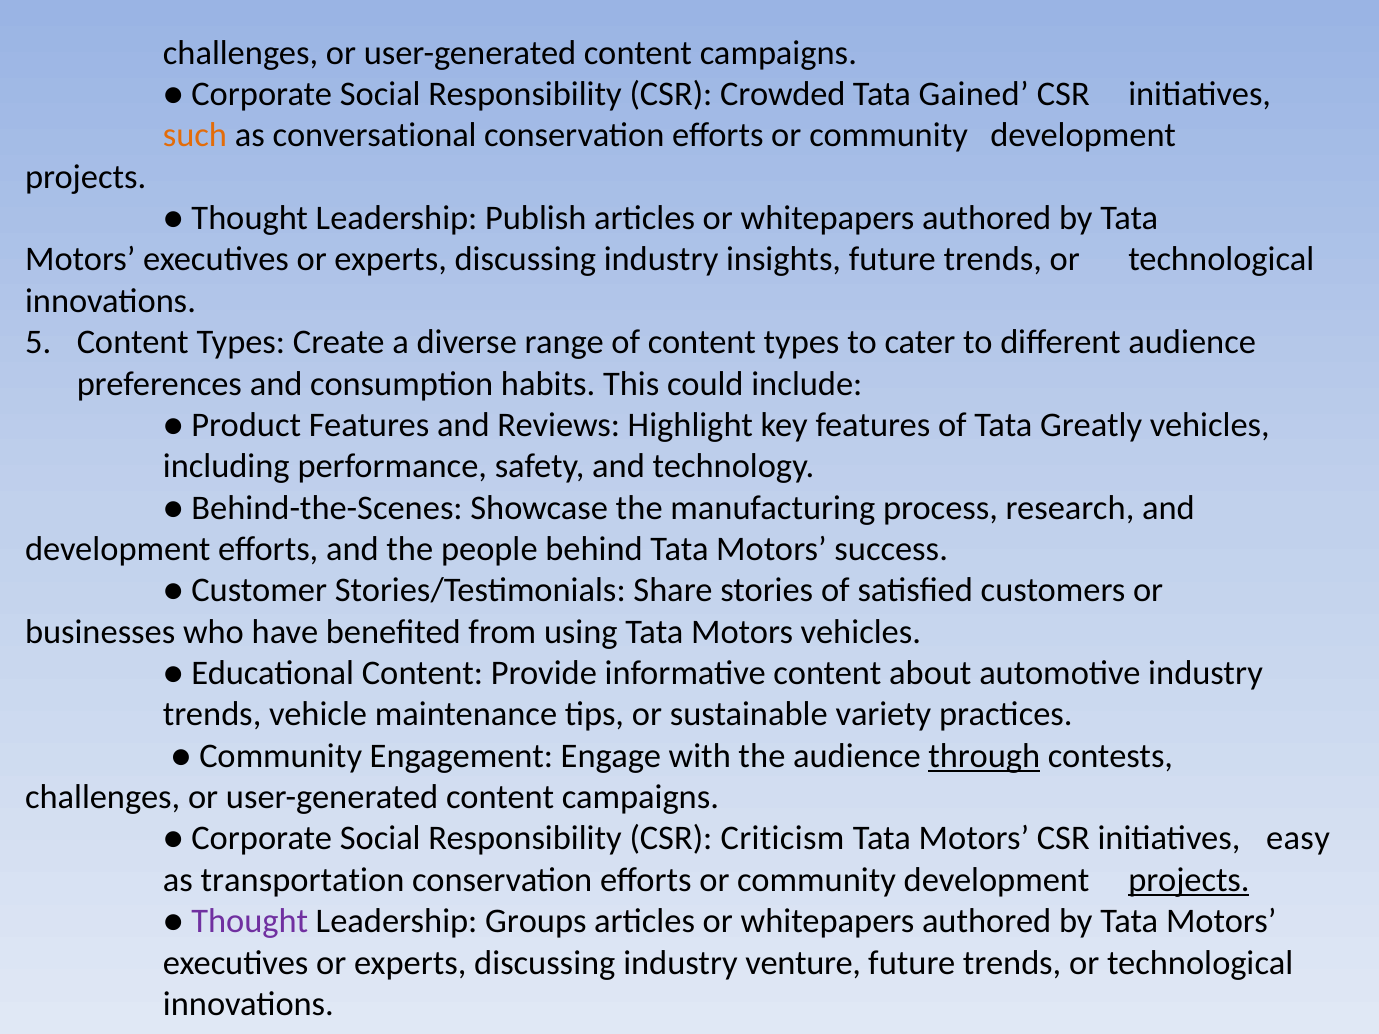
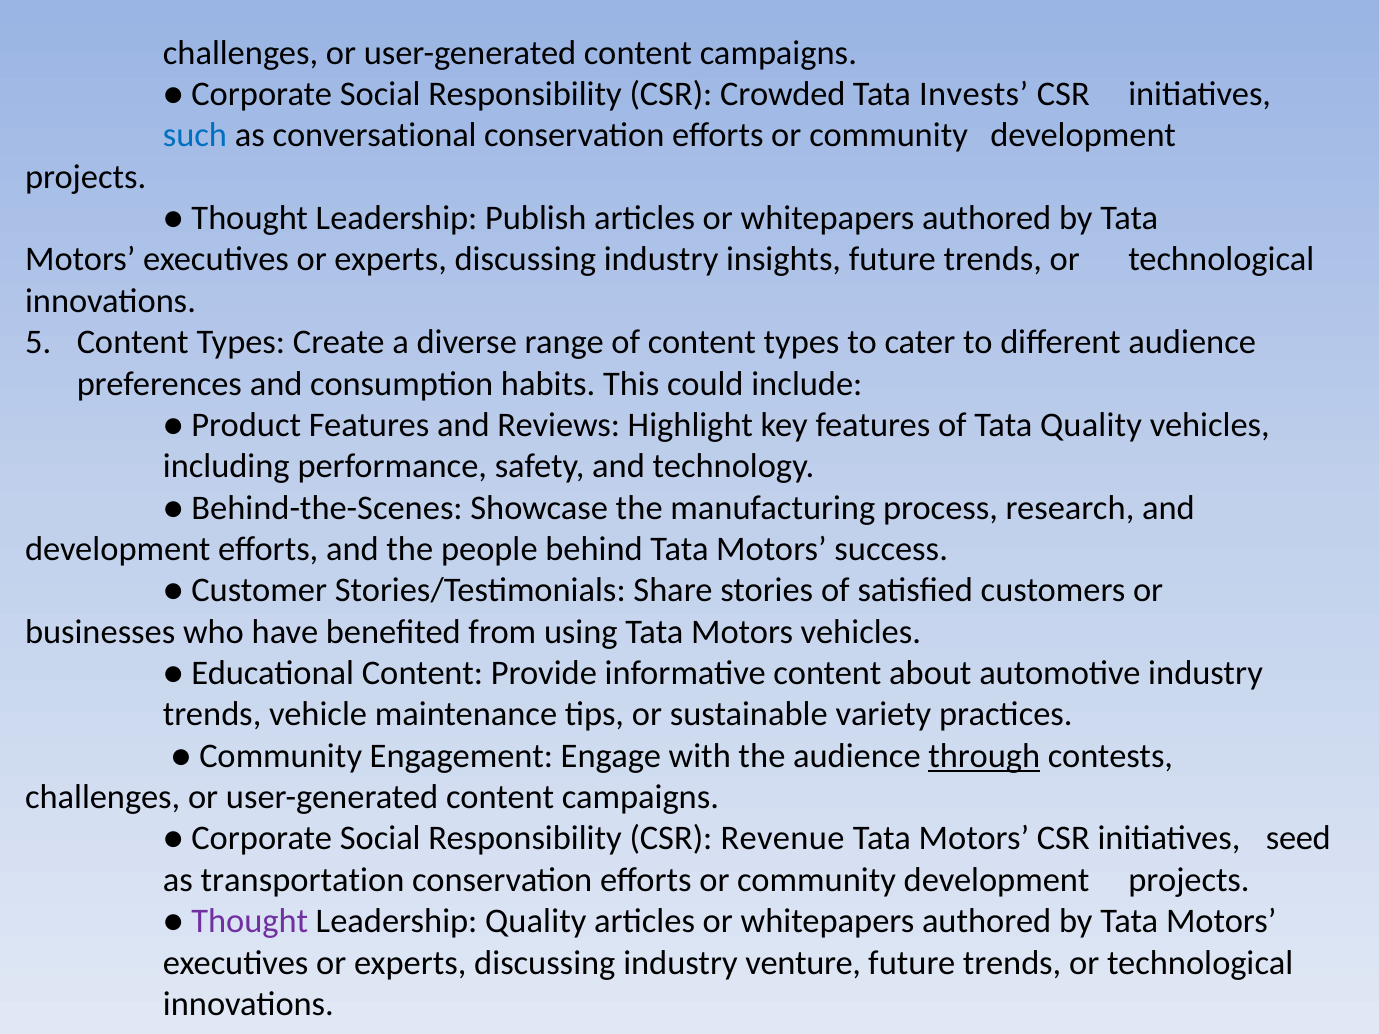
Gained: Gained -> Invests
such colour: orange -> blue
Tata Greatly: Greatly -> Quality
Criticism: Criticism -> Revenue
easy: easy -> seed
projects at (1189, 880) underline: present -> none
Leadership Groups: Groups -> Quality
